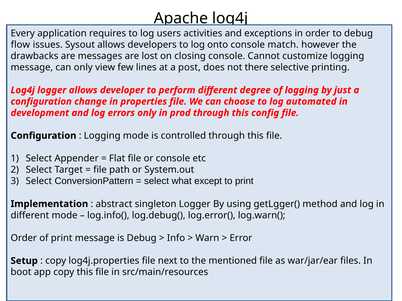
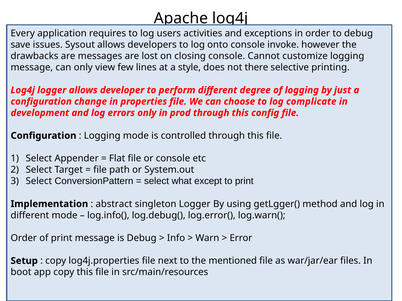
flow: flow -> save
match: match -> invoke
post: post -> style
automated: automated -> complicate
